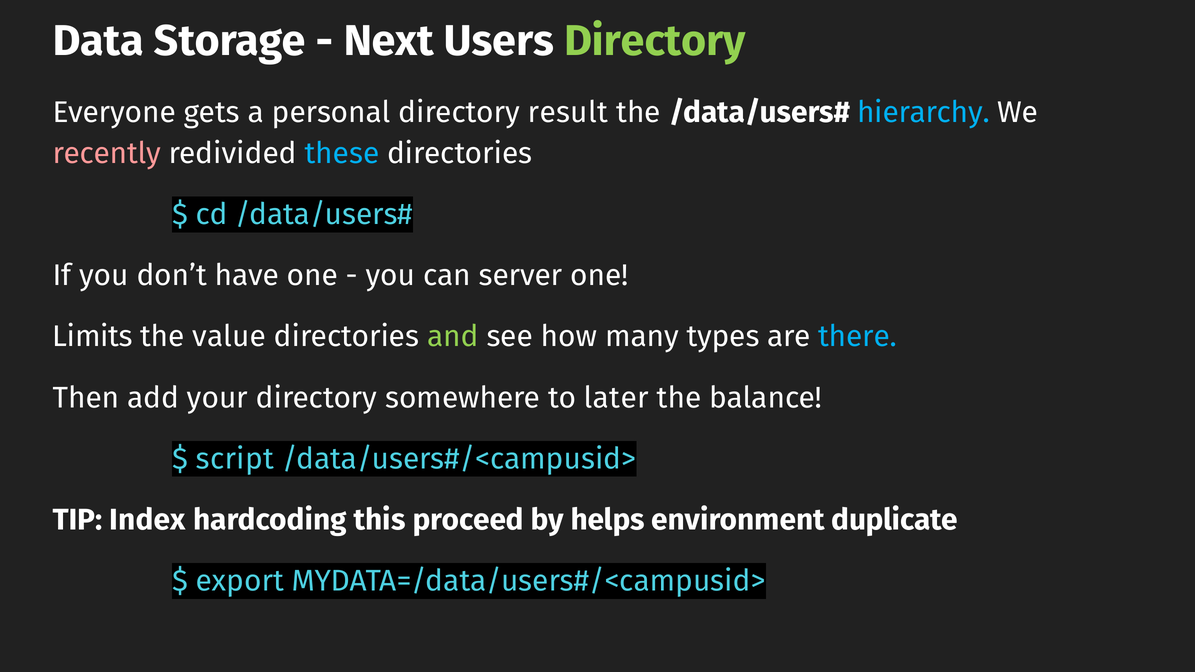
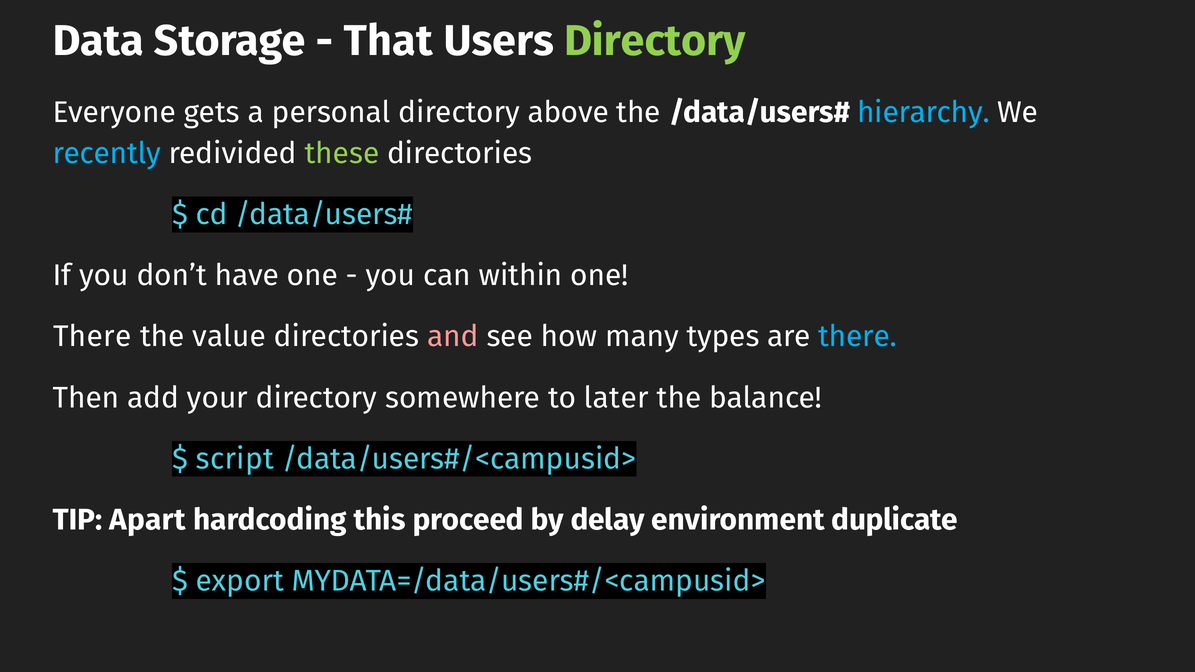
Next: Next -> That
result: result -> above
recently colour: pink -> light blue
these colour: light blue -> light green
server: server -> within
Limits at (93, 337): Limits -> There
and colour: light green -> pink
Index: Index -> Apart
helps: helps -> delay
